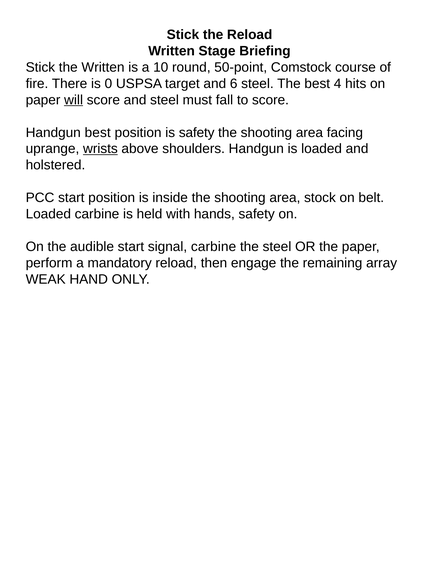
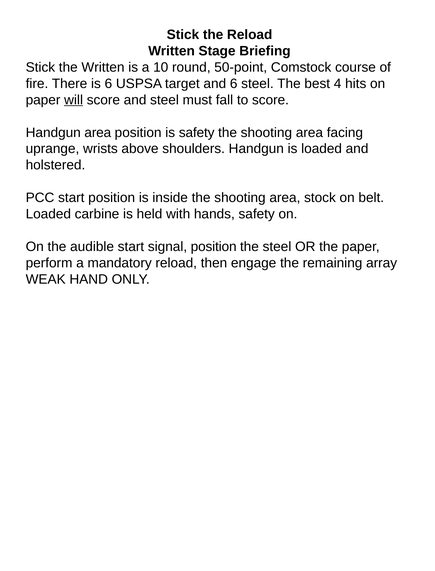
is 0: 0 -> 6
Handgun best: best -> area
wrists underline: present -> none
signal carbine: carbine -> position
